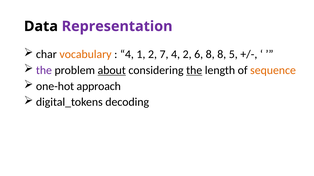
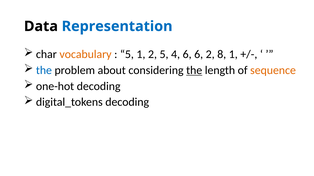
Representation colour: purple -> blue
4 at (127, 54): 4 -> 5
2 7: 7 -> 5
4 2: 2 -> 6
6 8: 8 -> 2
8 5: 5 -> 1
the at (44, 70) colour: purple -> blue
about underline: present -> none
one-hot approach: approach -> decoding
